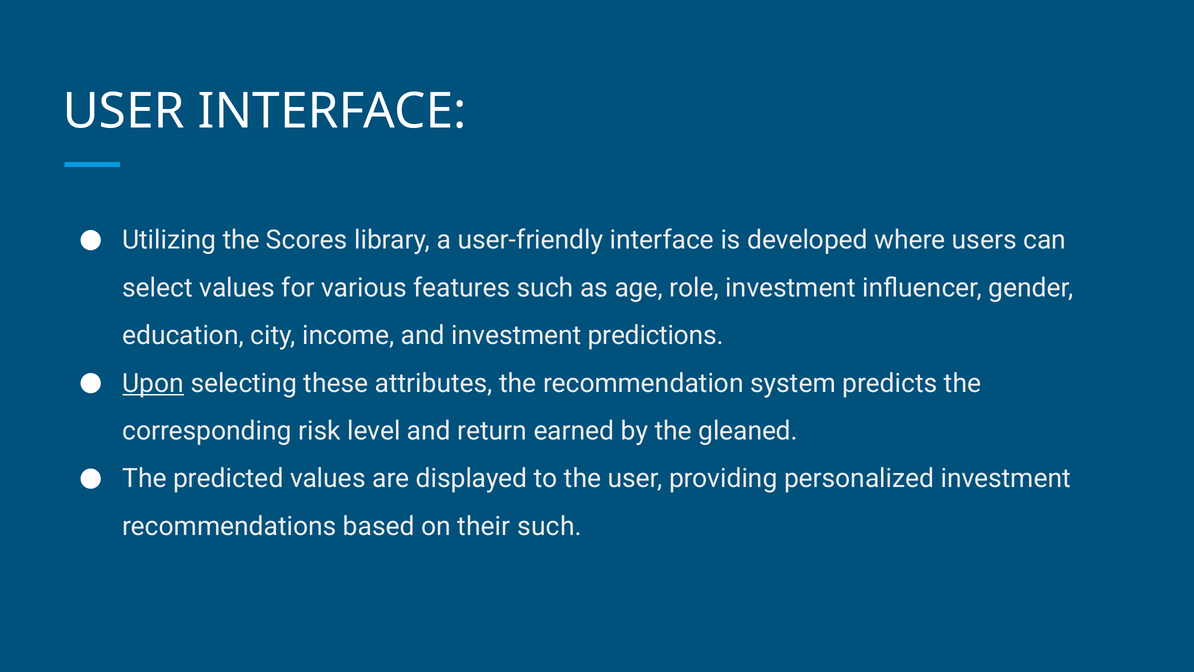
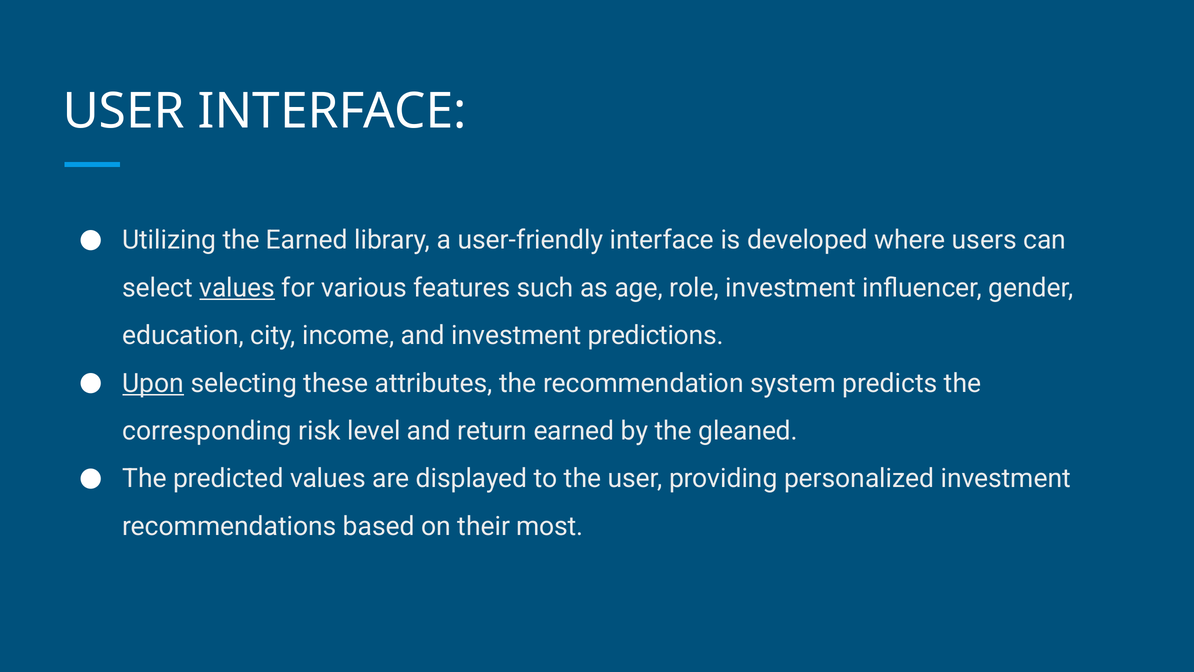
the Scores: Scores -> Earned
values at (237, 288) underline: none -> present
their such: such -> most
